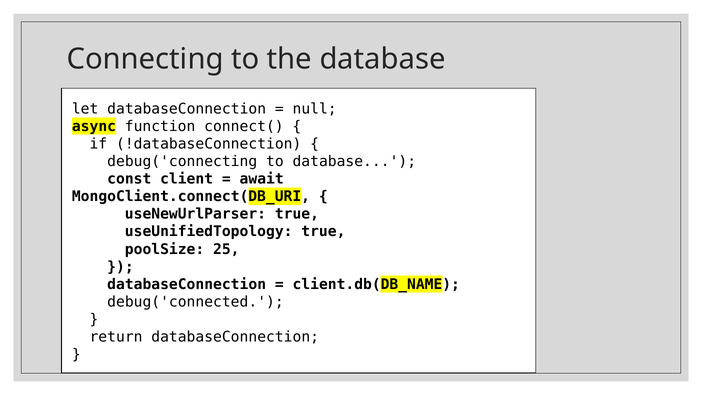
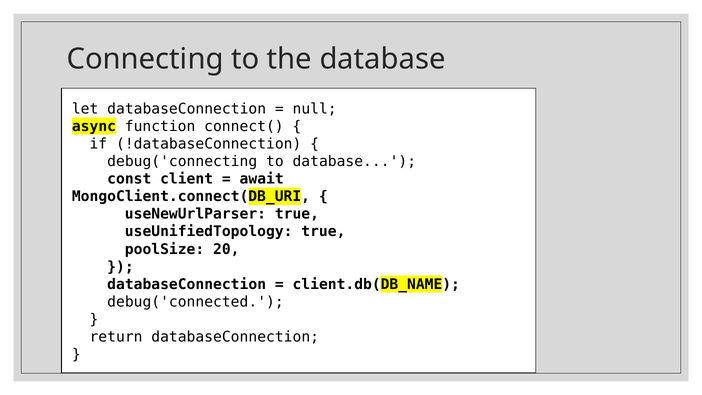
25: 25 -> 20
